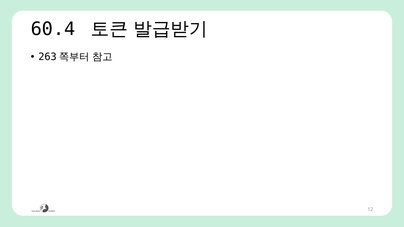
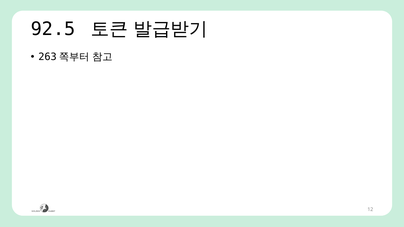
60.4: 60.4 -> 92.5
